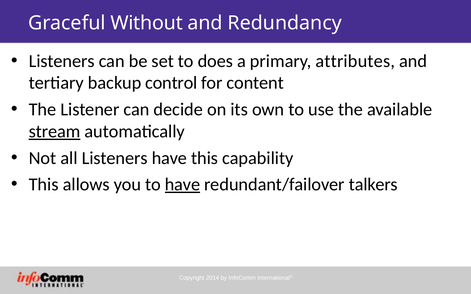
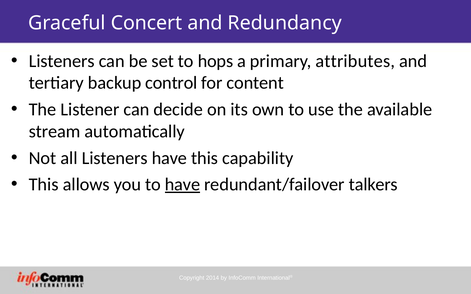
Without: Without -> Concert
does: does -> hops
stream underline: present -> none
